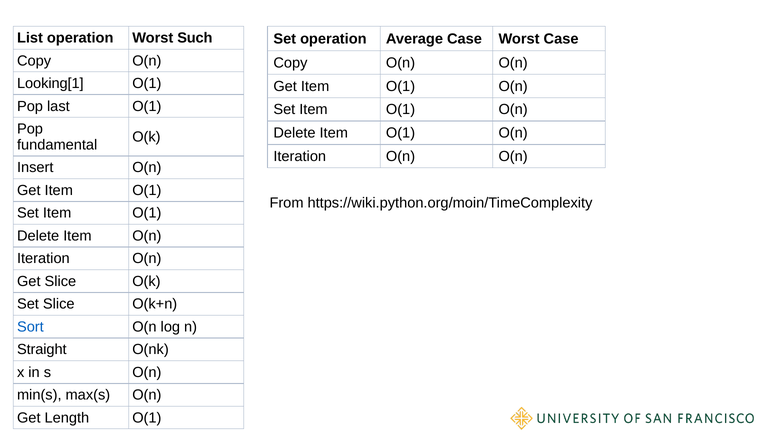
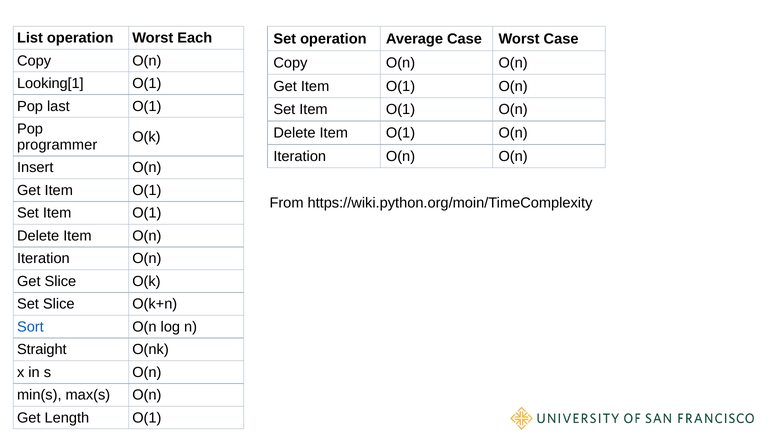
Such: Such -> Each
fundamental: fundamental -> programmer
